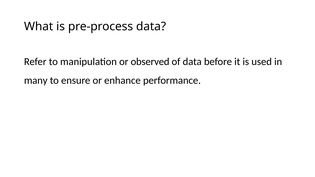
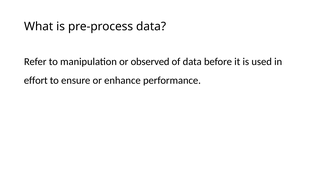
many: many -> effort
